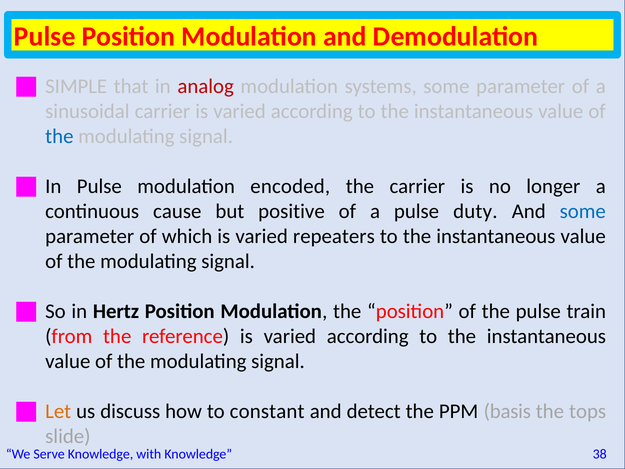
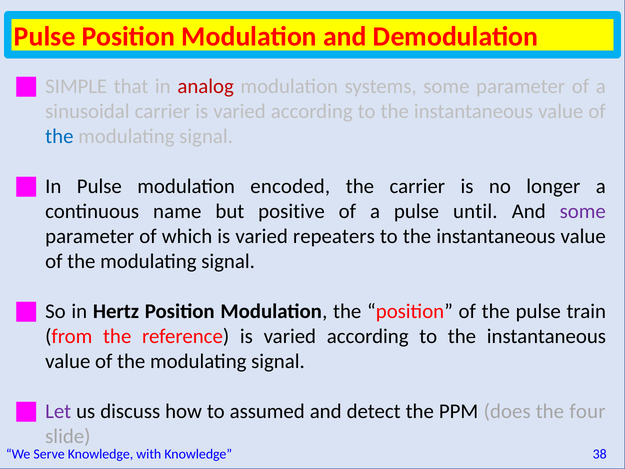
cause: cause -> name
duty: duty -> until
some at (583, 211) colour: blue -> purple
Let colour: orange -> purple
constant: constant -> assumed
basis: basis -> does
tops: tops -> four
